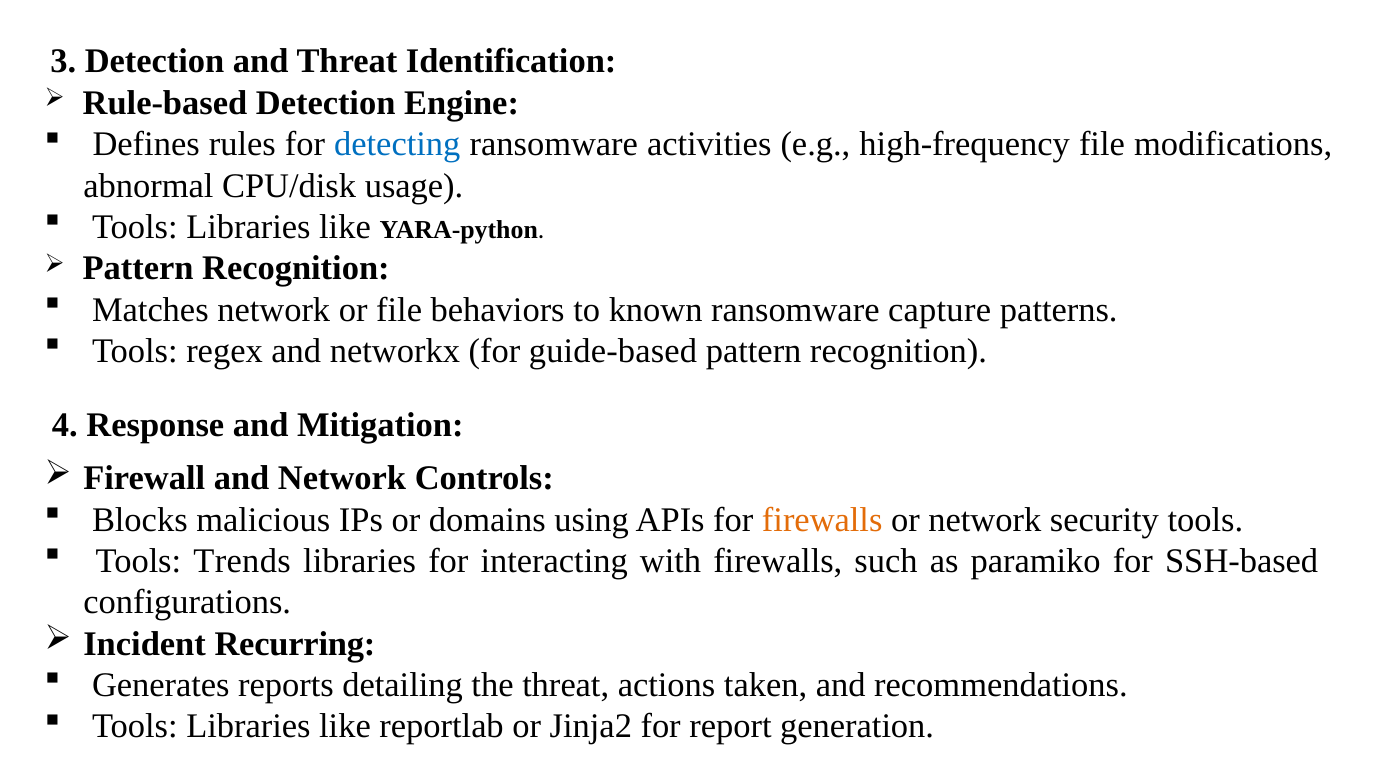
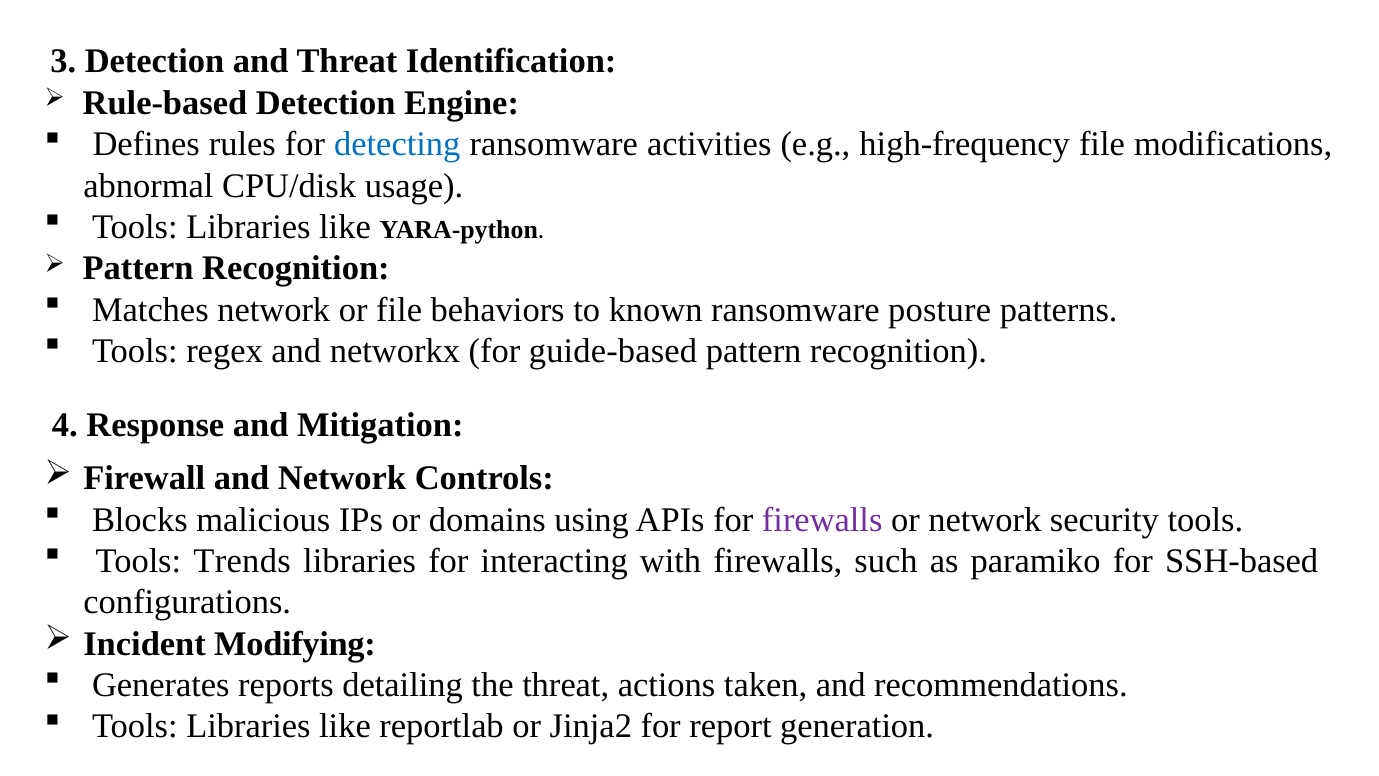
capture: capture -> posture
firewalls at (822, 519) colour: orange -> purple
Recurring: Recurring -> Modifying
